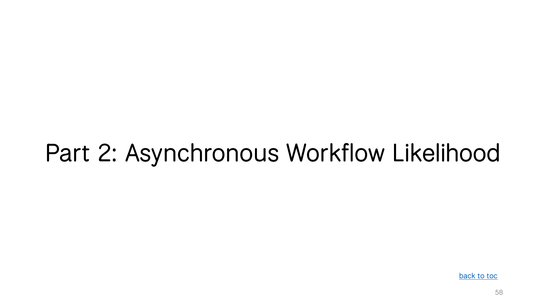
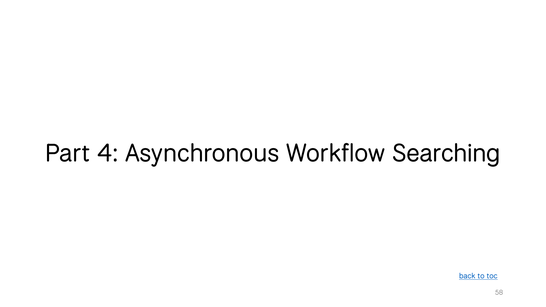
2: 2 -> 4
Likelihood: Likelihood -> Searching
